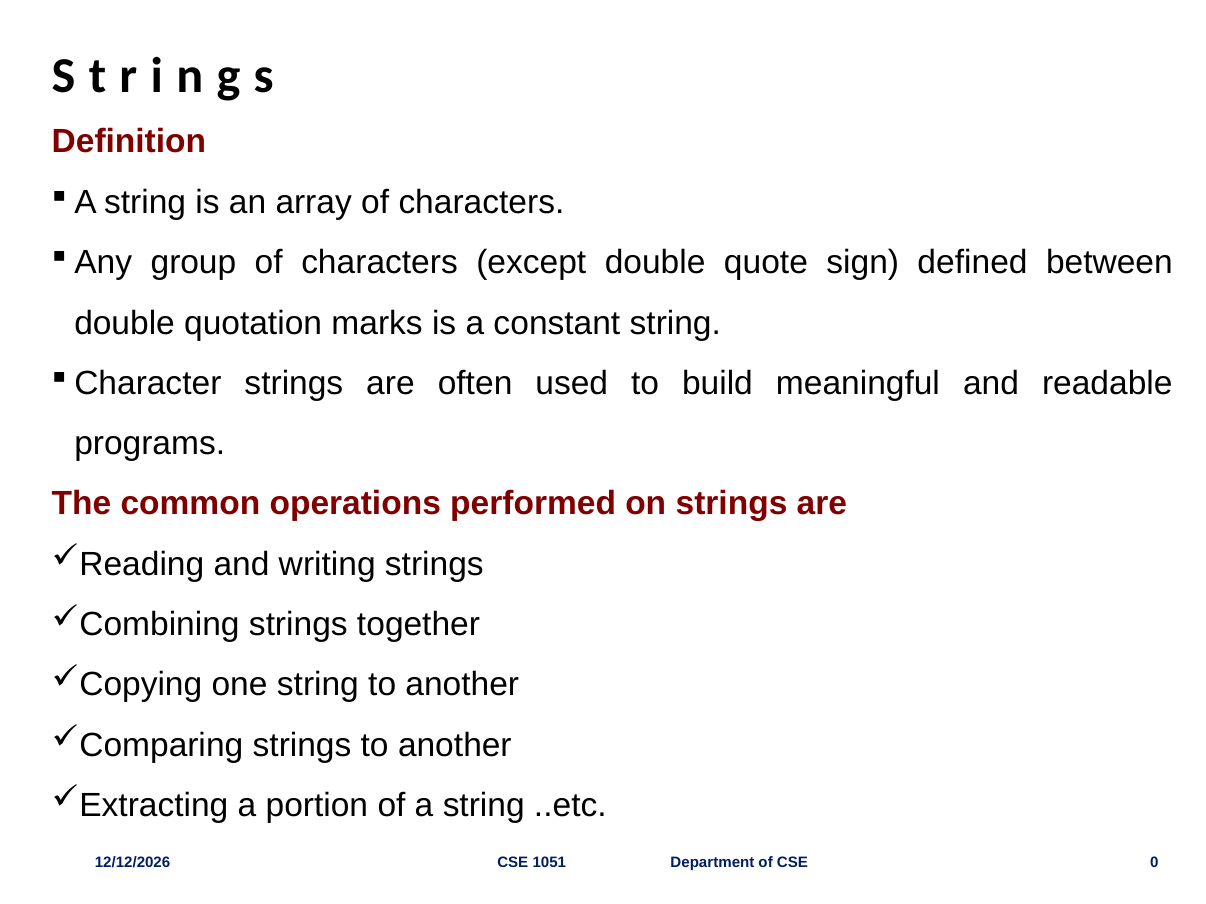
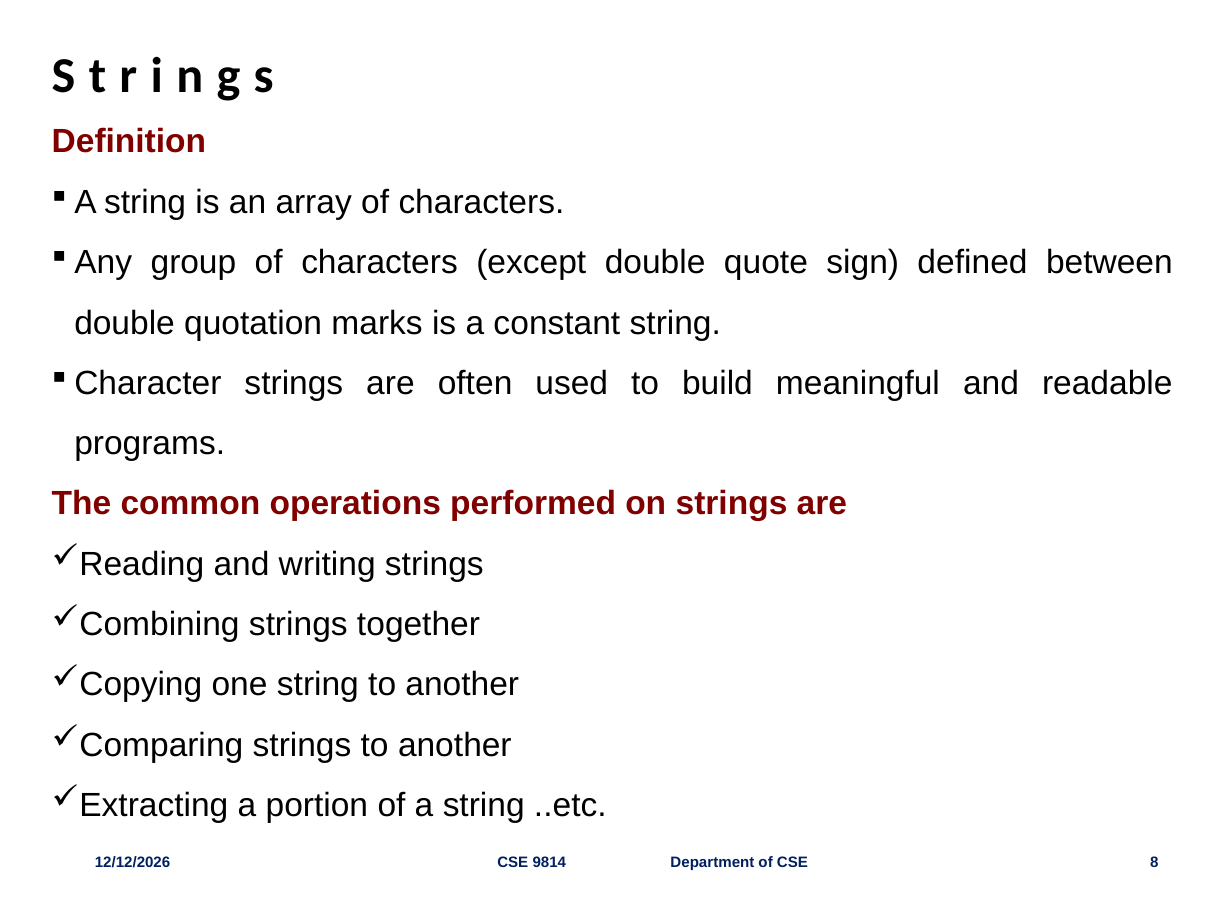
1051: 1051 -> 9814
0: 0 -> 8
